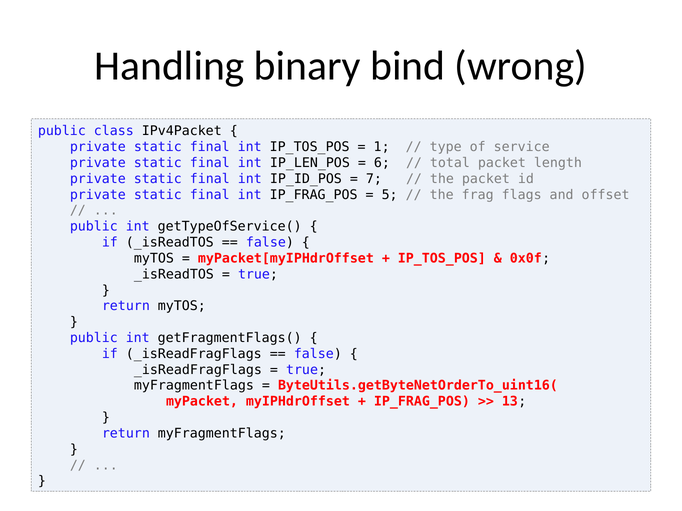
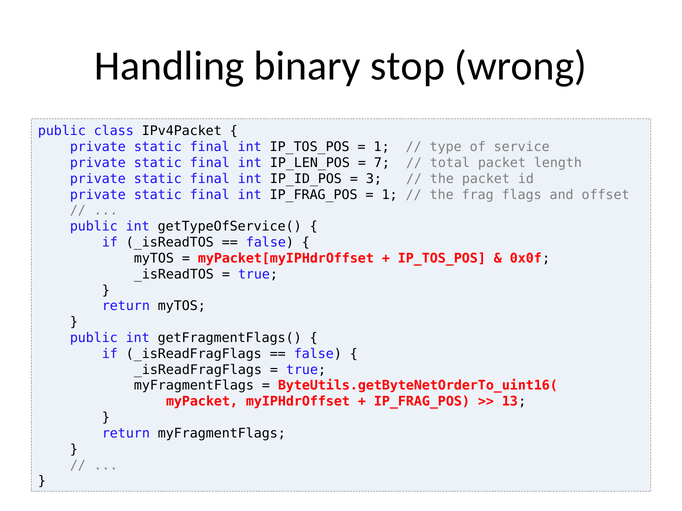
bind: bind -> stop
6: 6 -> 7
7: 7 -> 3
5 at (390, 195): 5 -> 1
